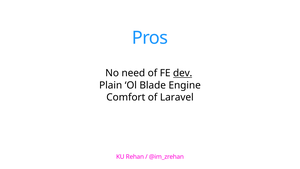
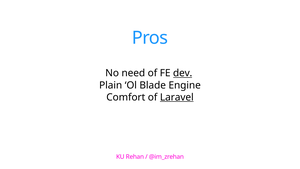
Laravel underline: none -> present
